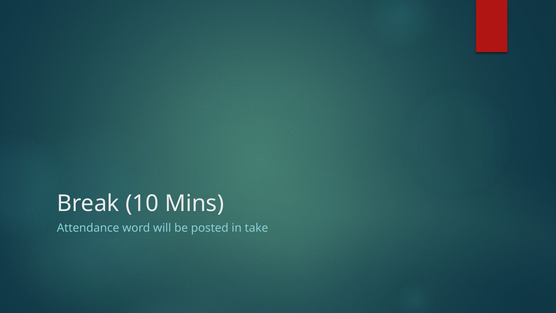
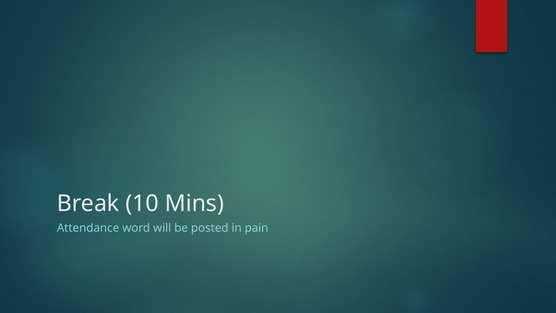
take: take -> pain
